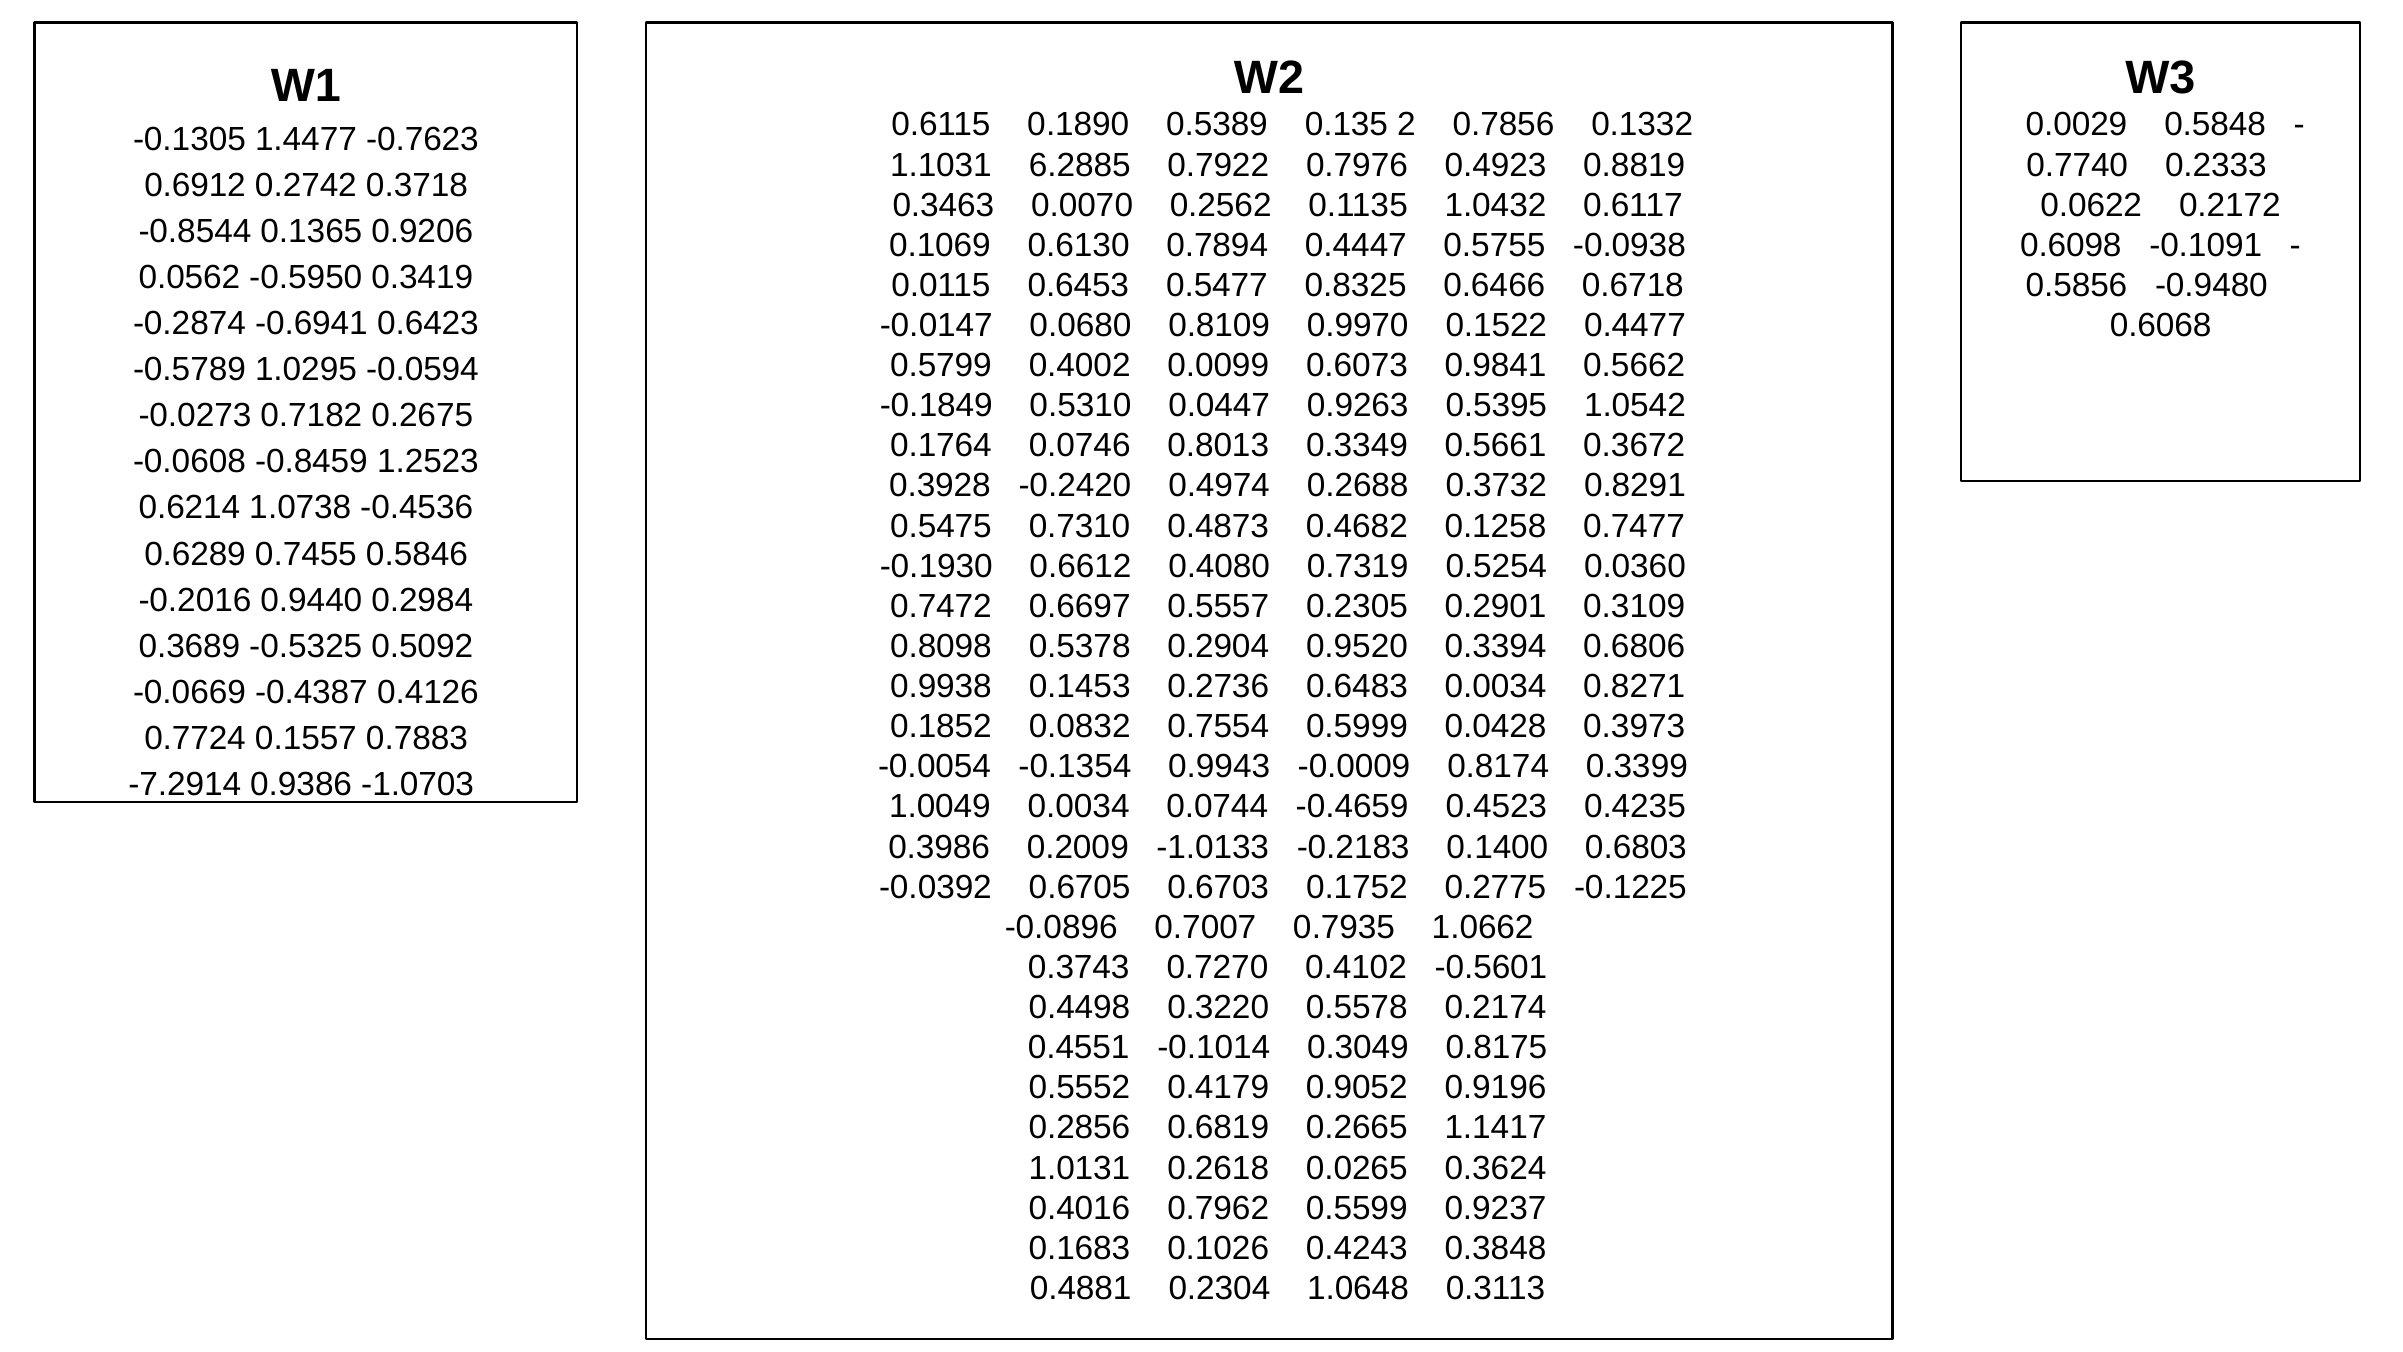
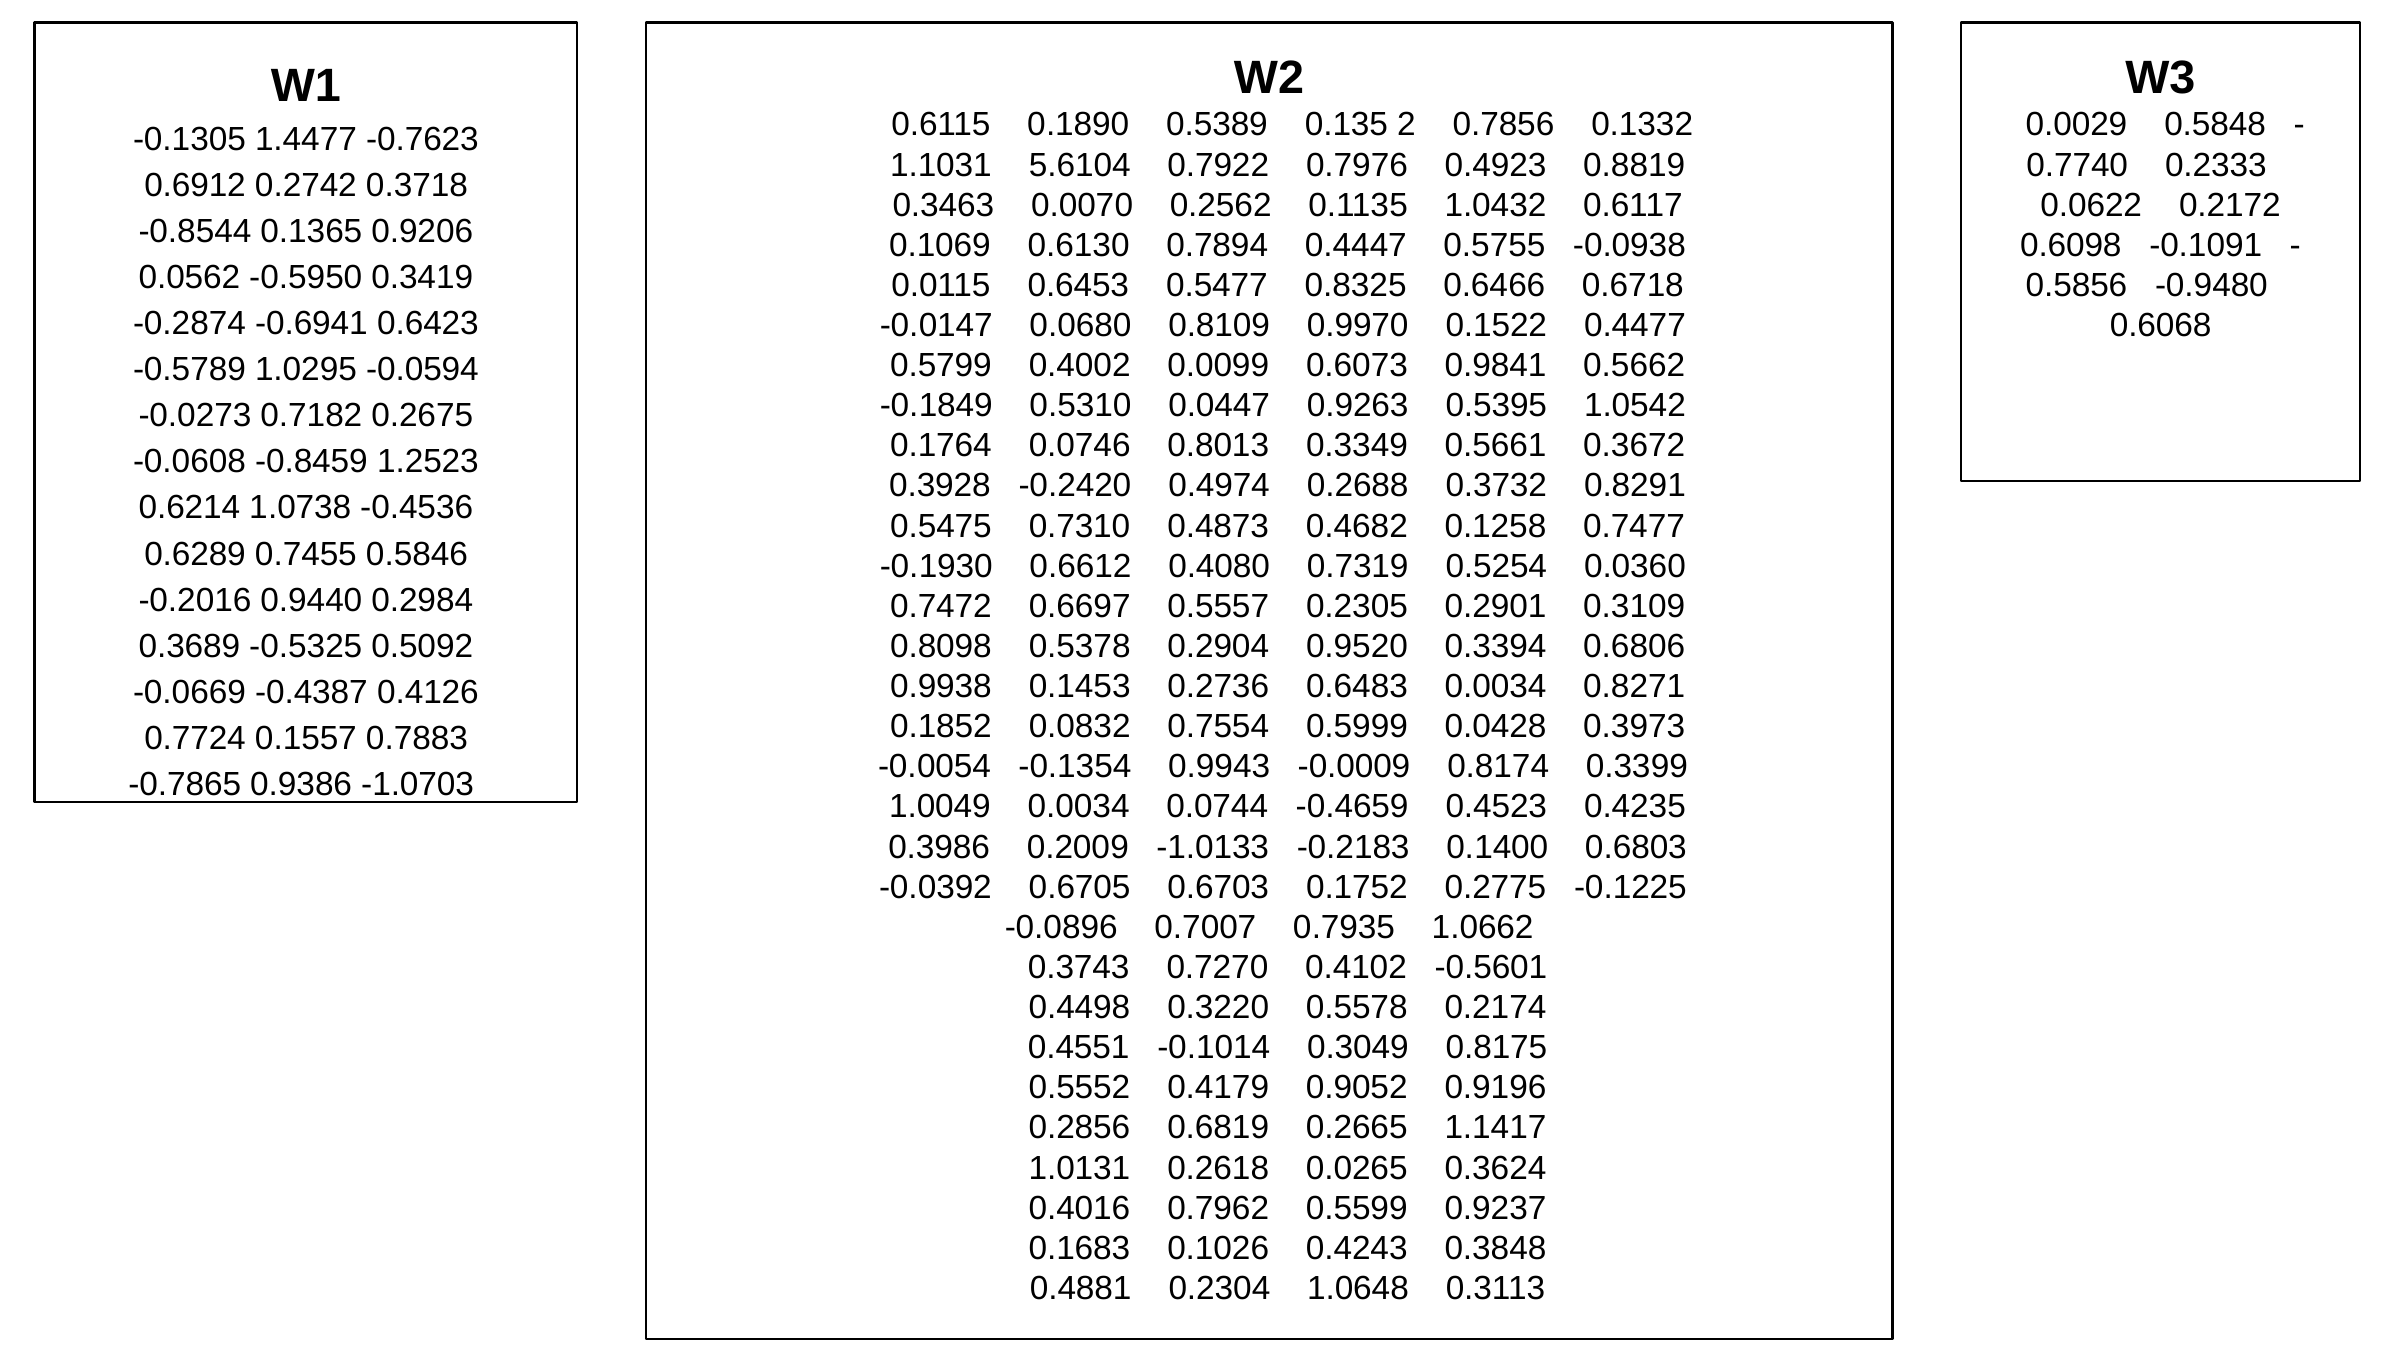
6.2885: 6.2885 -> 5.6104
-7.2914: -7.2914 -> -0.7865
